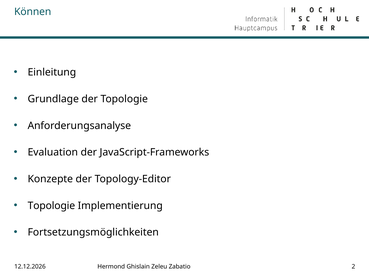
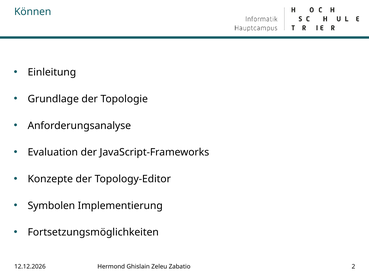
Topologie at (51, 205): Topologie -> Symbolen
